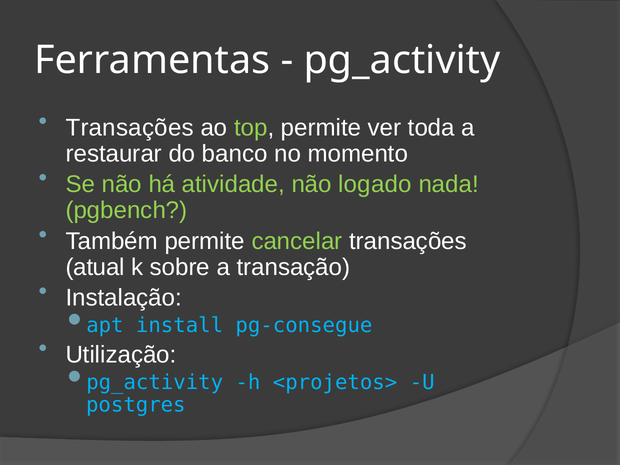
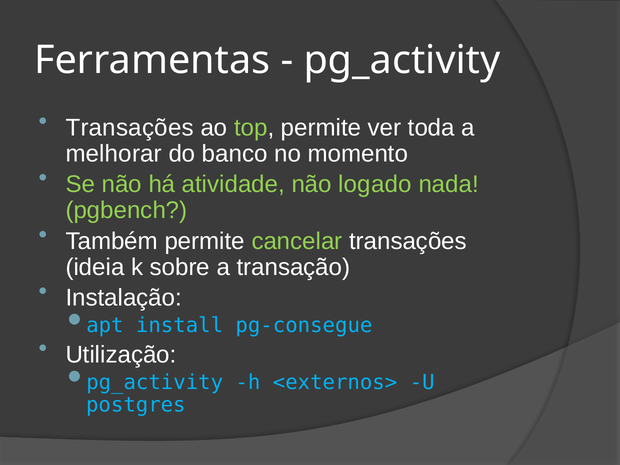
restaurar: restaurar -> melhorar
atual: atual -> ideia
<projetos>: <projetos> -> <externos>
